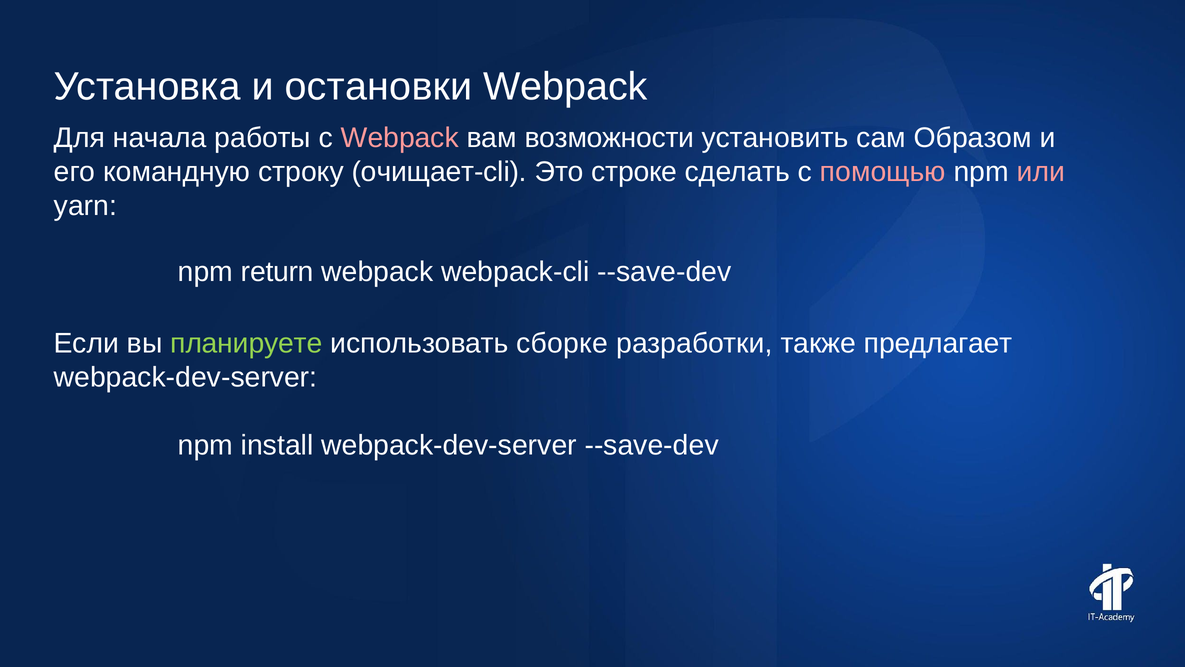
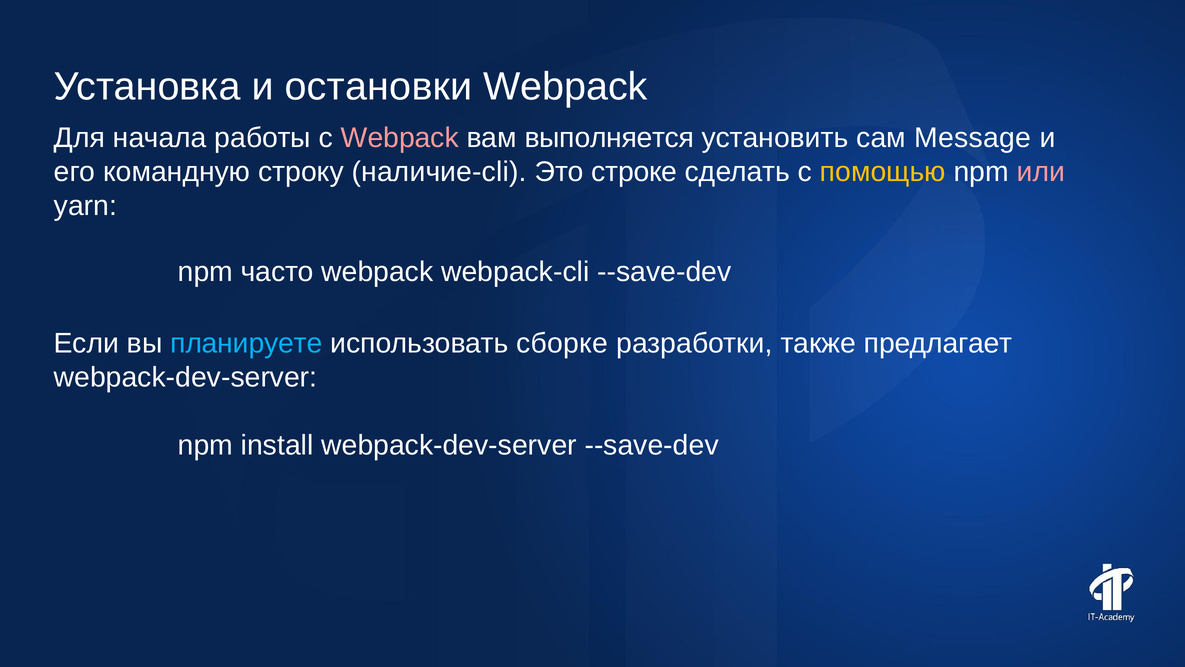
возможности: возможности -> выполняется
Образом: Образом -> Message
очищает-cli: очищает-cli -> наличие-cli
помощью colour: pink -> yellow
return: return -> часто
планируете colour: light green -> light blue
